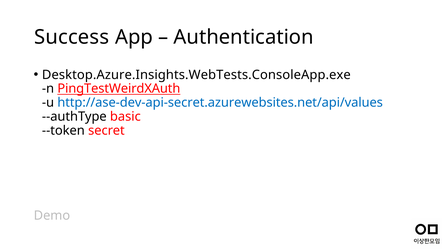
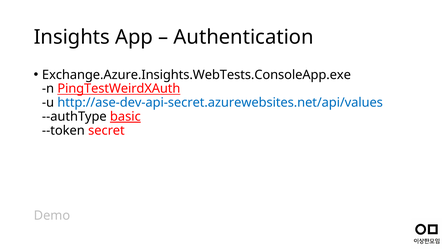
Success: Success -> Insights
Desktop.Azure.Insights.WebTests.ConsoleApp.exe: Desktop.Azure.Insights.WebTests.ConsoleApp.exe -> Exchange.Azure.Insights.WebTests.ConsoleApp.exe
basic underline: none -> present
